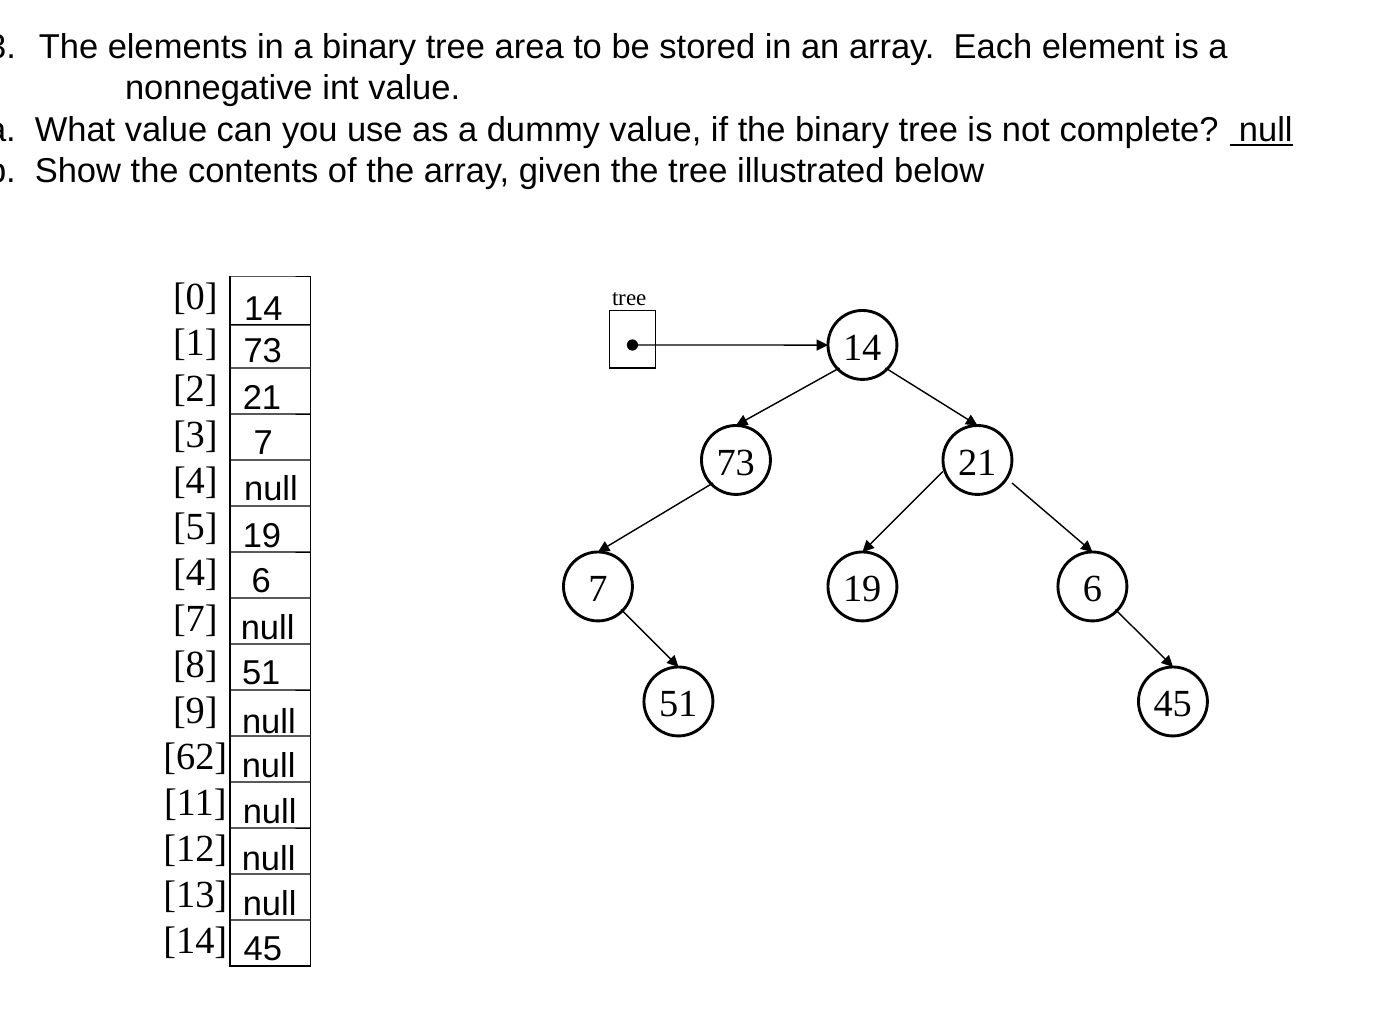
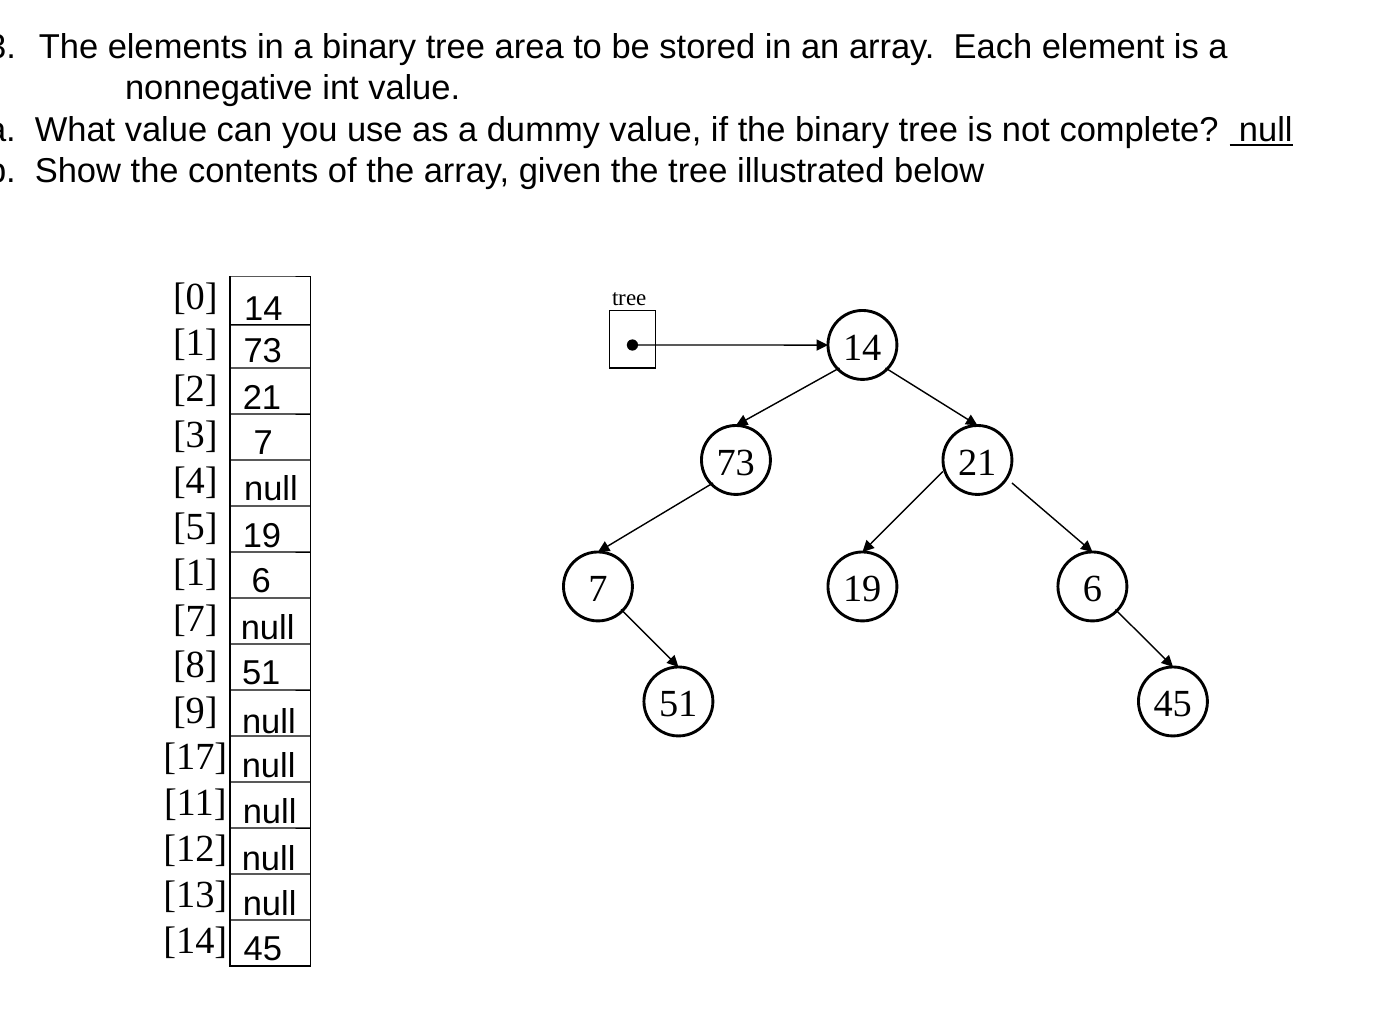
4 at (195, 573): 4 -> 1
62: 62 -> 17
